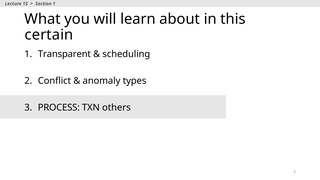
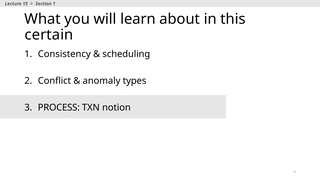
Transparent: Transparent -> Consistency
others: others -> notion
